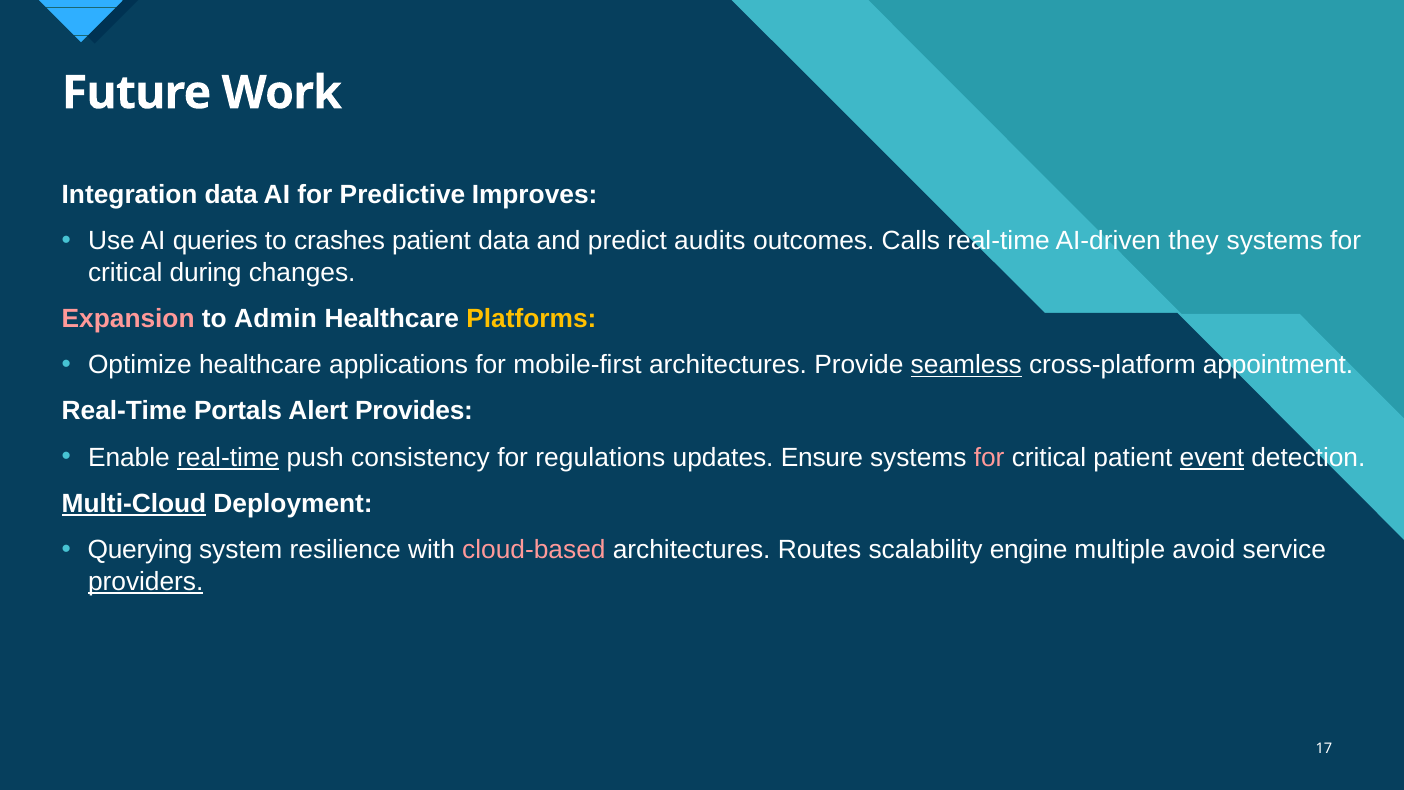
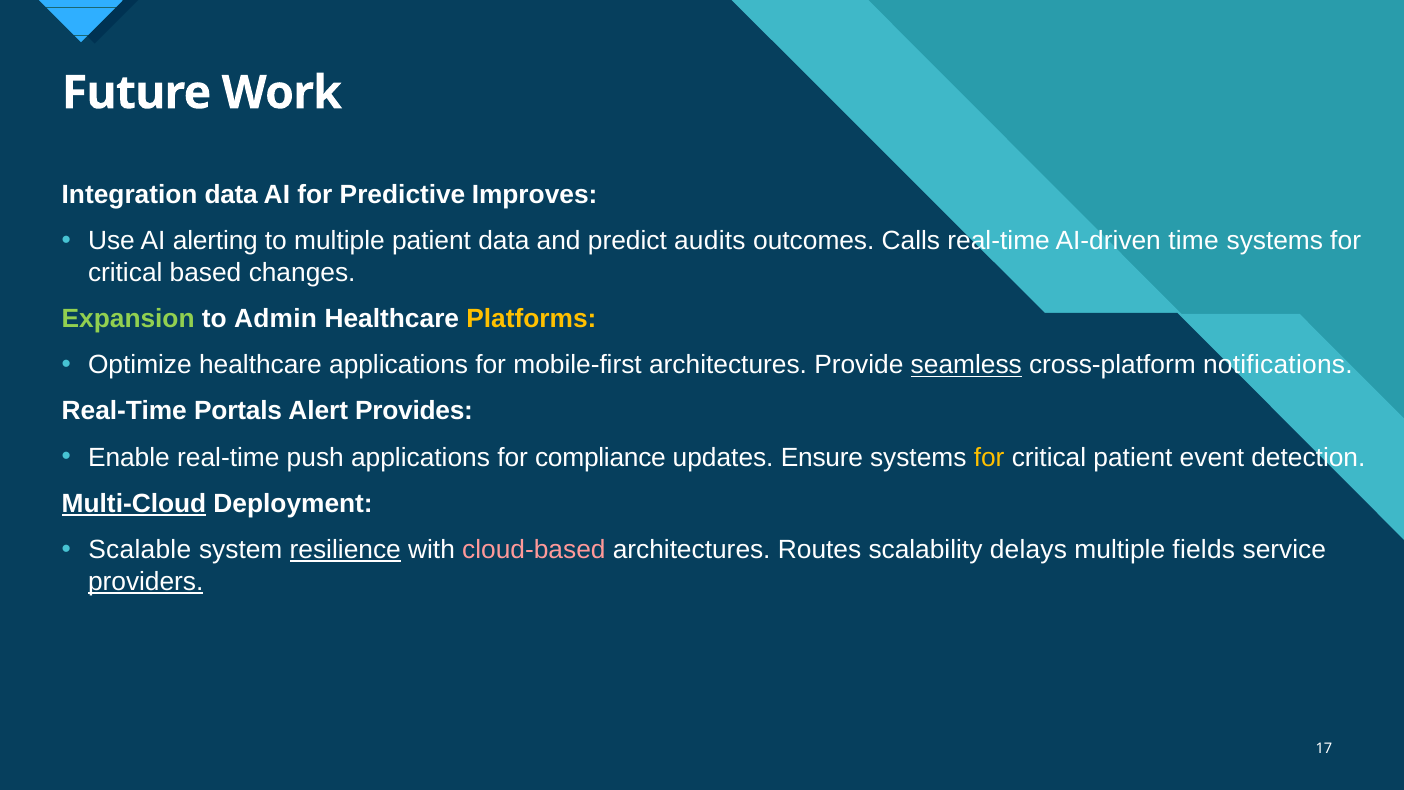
queries: queries -> alerting
to crashes: crashes -> multiple
they: they -> time
during: during -> based
Expansion colour: pink -> light green
appointment: appointment -> notifications
real-time at (228, 457) underline: present -> none
push consistency: consistency -> applications
regulations: regulations -> compliance
for at (989, 457) colour: pink -> yellow
event underline: present -> none
Querying: Querying -> Scalable
resilience underline: none -> present
engine: engine -> delays
avoid: avoid -> fields
